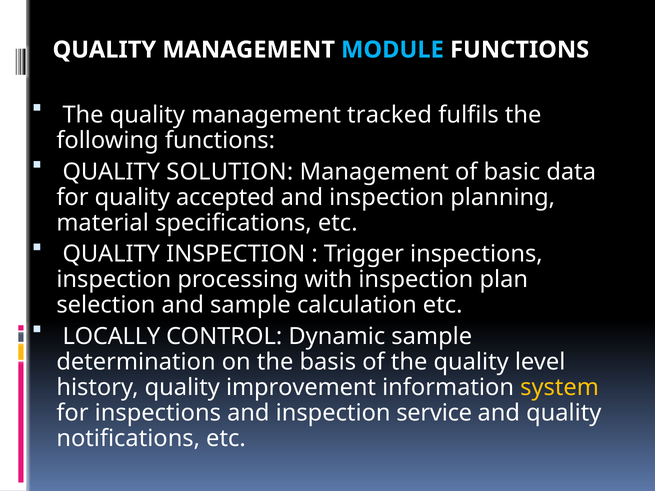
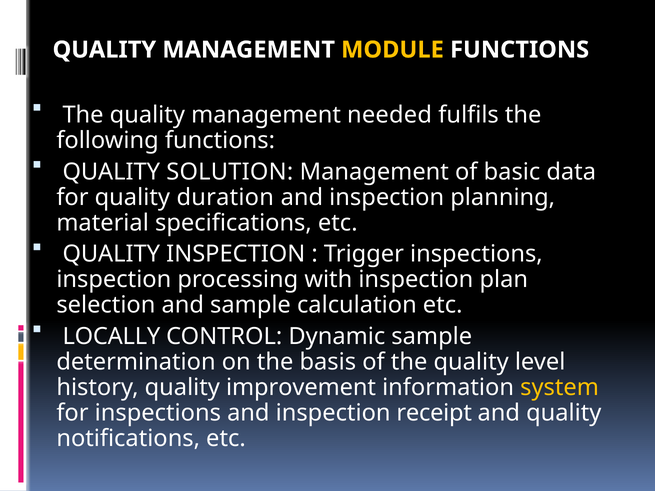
MODULE colour: light blue -> yellow
tracked: tracked -> needed
accepted: accepted -> duration
service: service -> receipt
